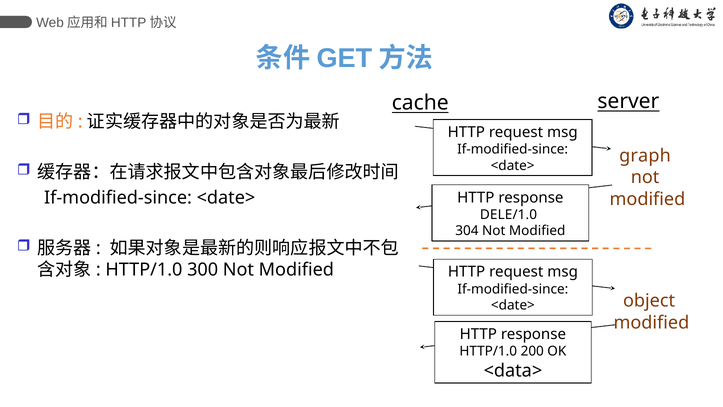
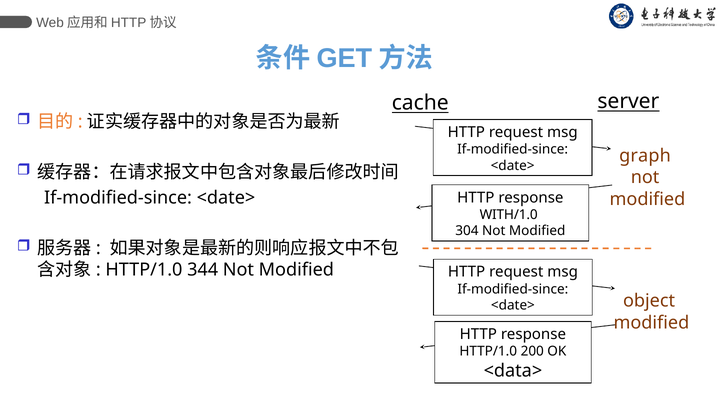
DELE/1.0: DELE/1.0 -> WITH/1.0
300: 300 -> 344
